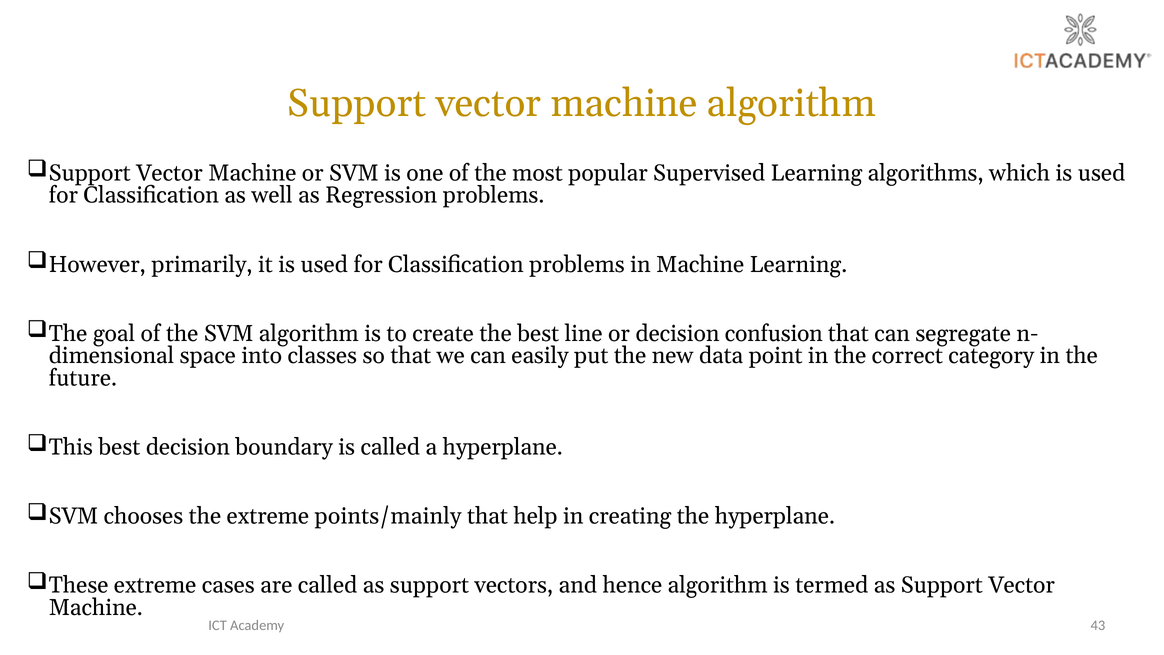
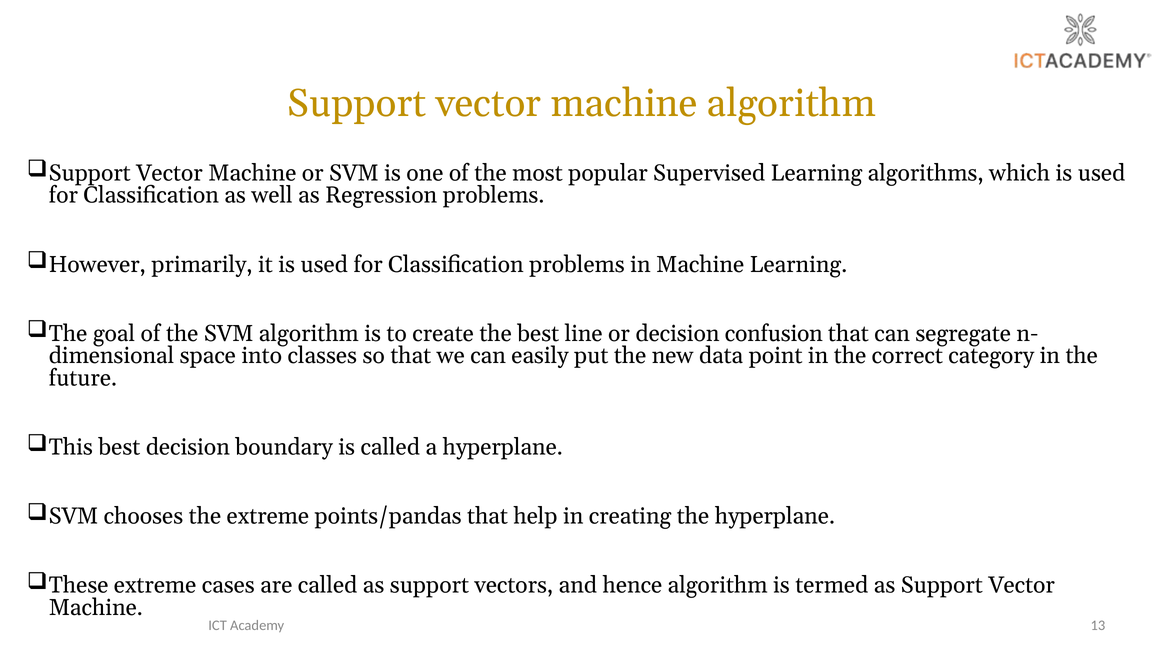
points/mainly: points/mainly -> points/pandas
43: 43 -> 13
